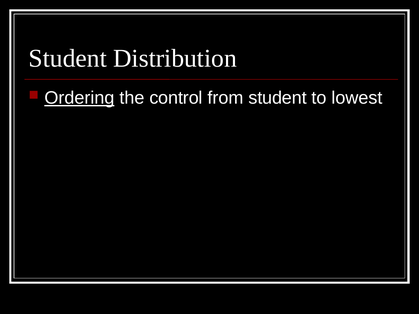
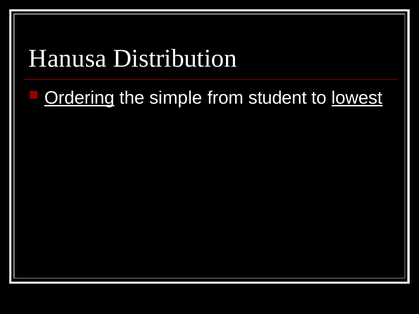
Student at (68, 59): Student -> Hanusa
control: control -> simple
lowest underline: none -> present
